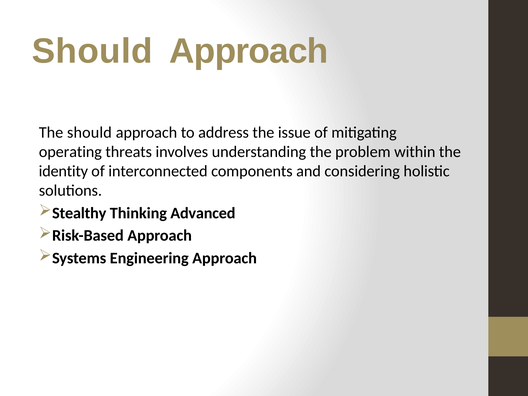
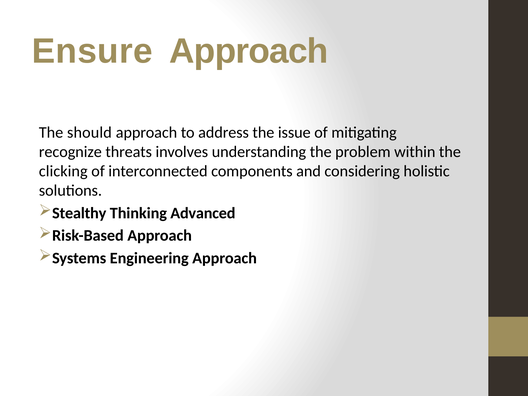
Should at (92, 51): Should -> Ensure
operating: operating -> recognize
identity: identity -> clicking
